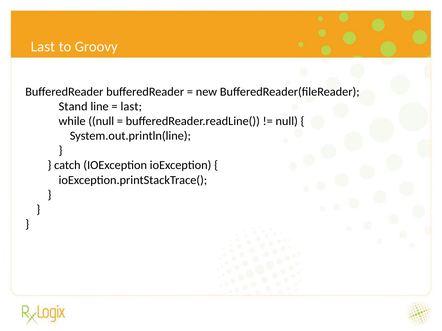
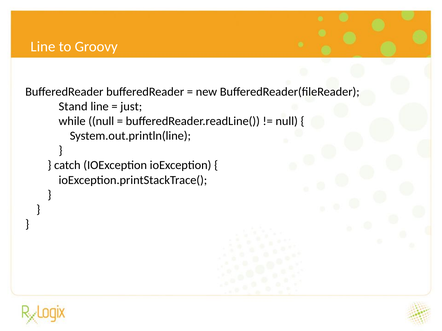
Last at (43, 47): Last -> Line
last at (131, 107): last -> just
